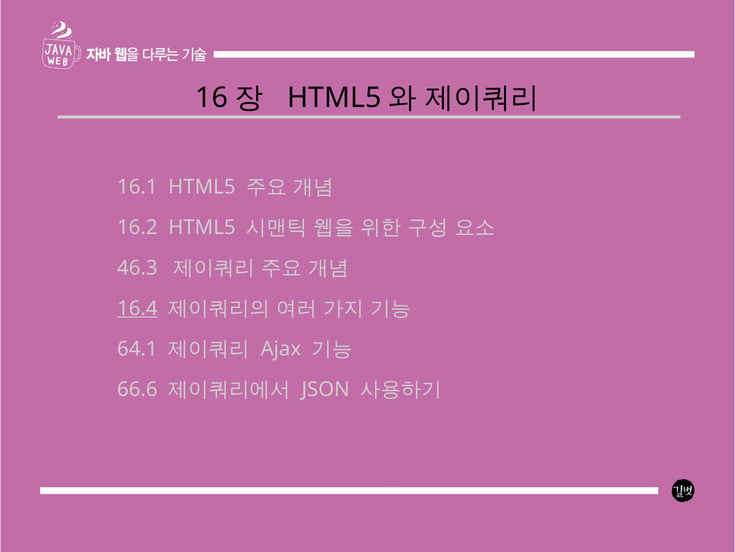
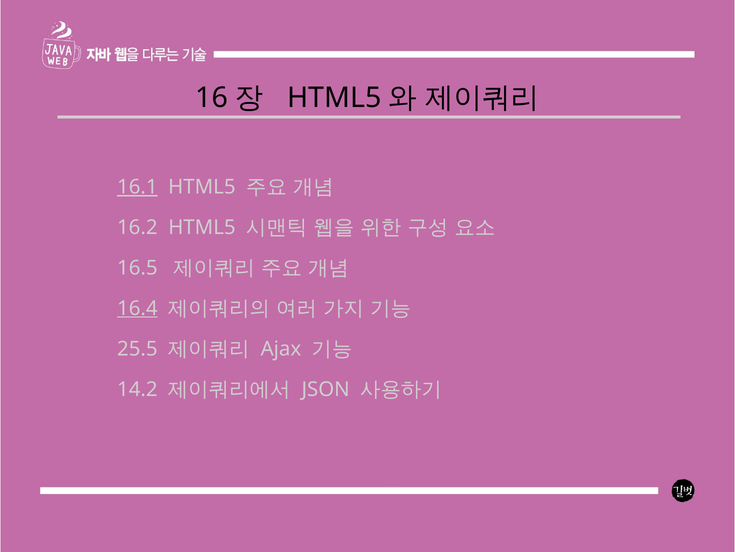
16.1 underline: none -> present
46.3: 46.3 -> 16.5
64.1: 64.1 -> 25.5
66.6: 66.6 -> 14.2
